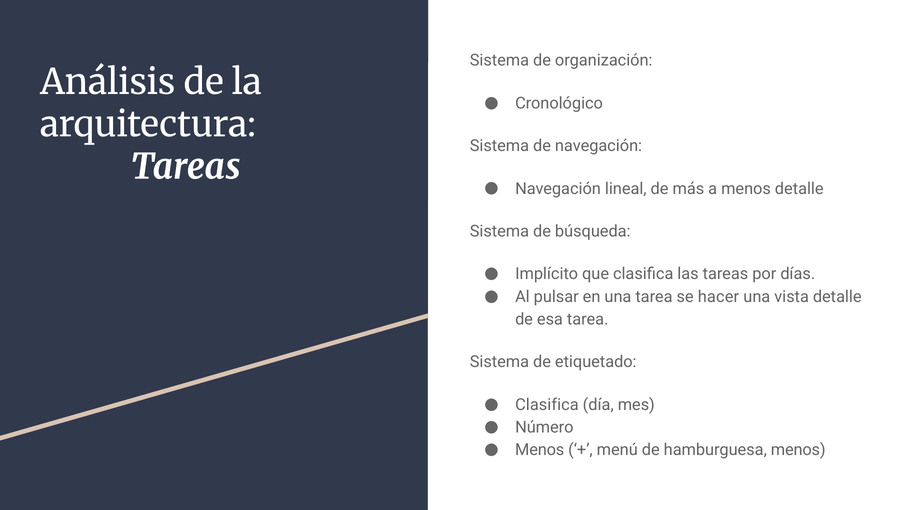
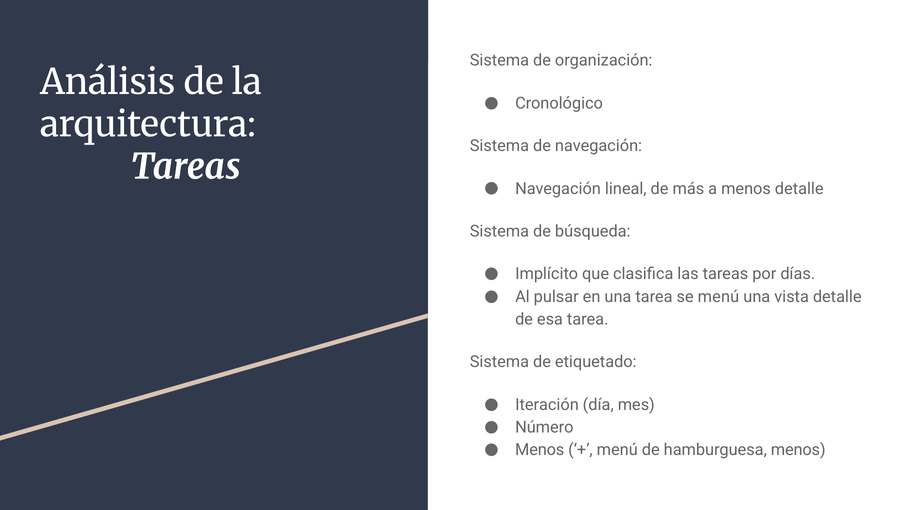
se hacer: hacer -> menú
Clasifica at (547, 405): Clasifica -> Iteración
